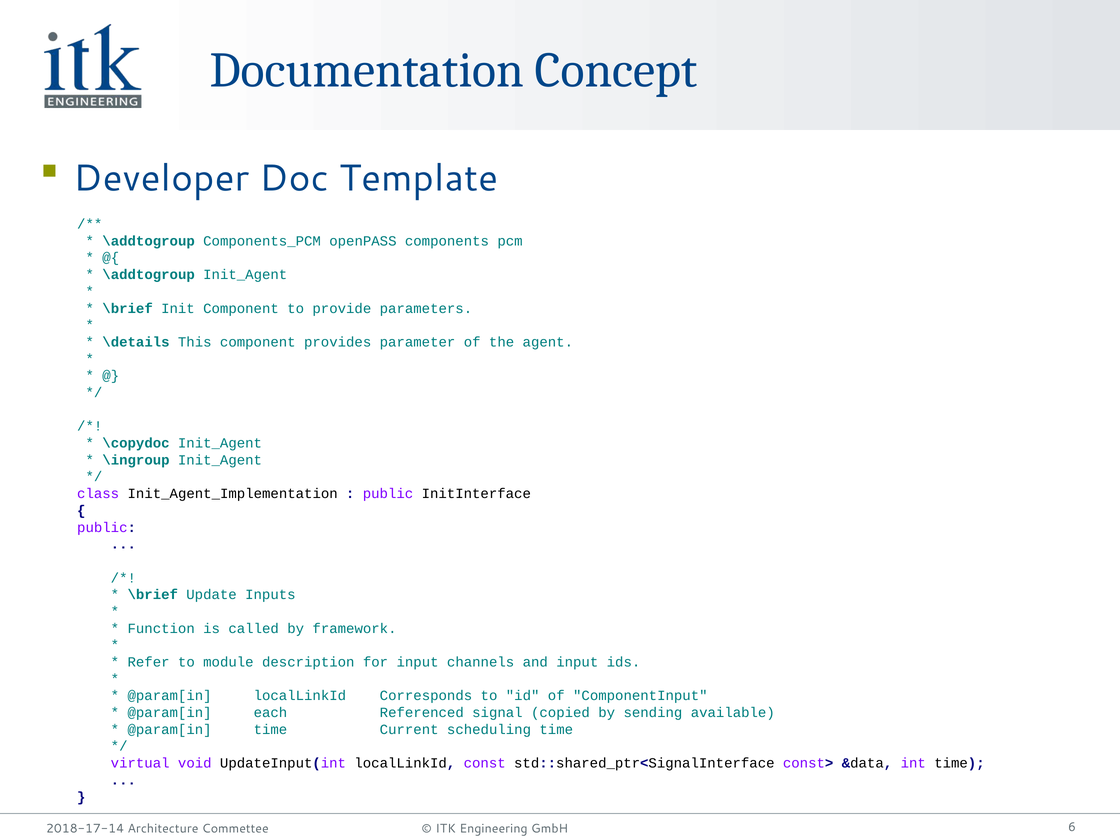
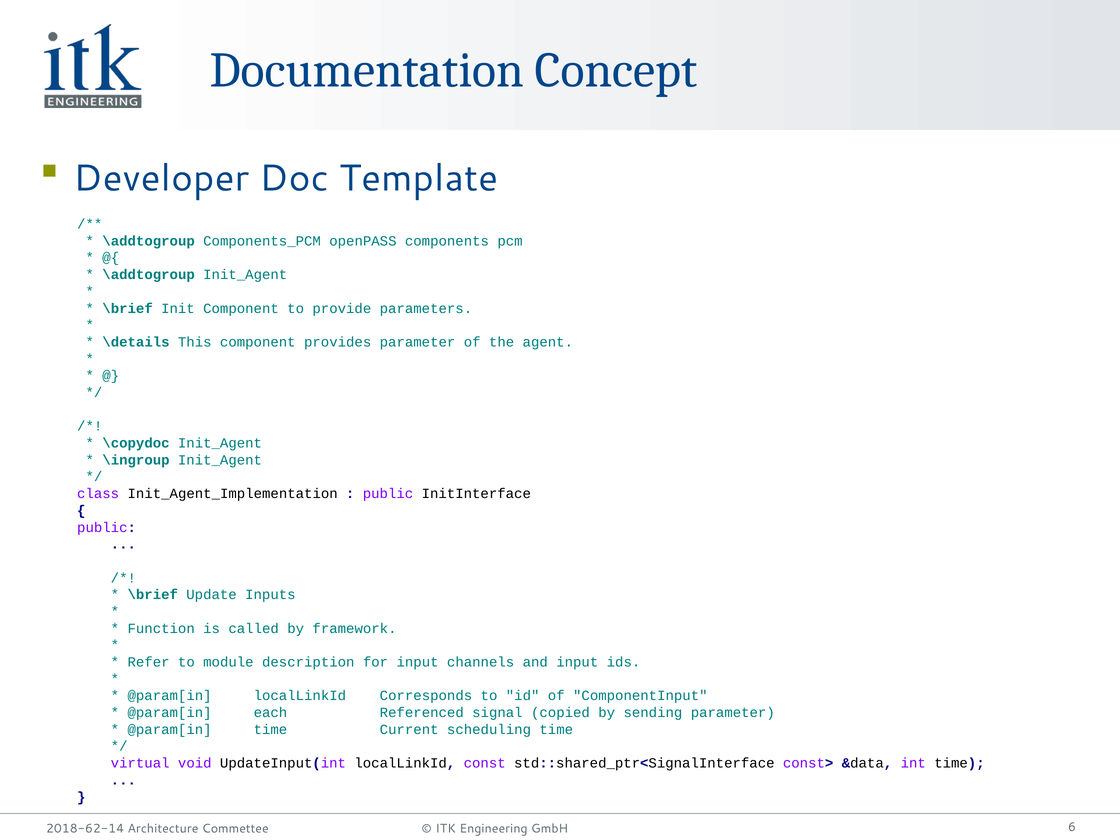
sending available: available -> parameter
2018-17-14: 2018-17-14 -> 2018-62-14
